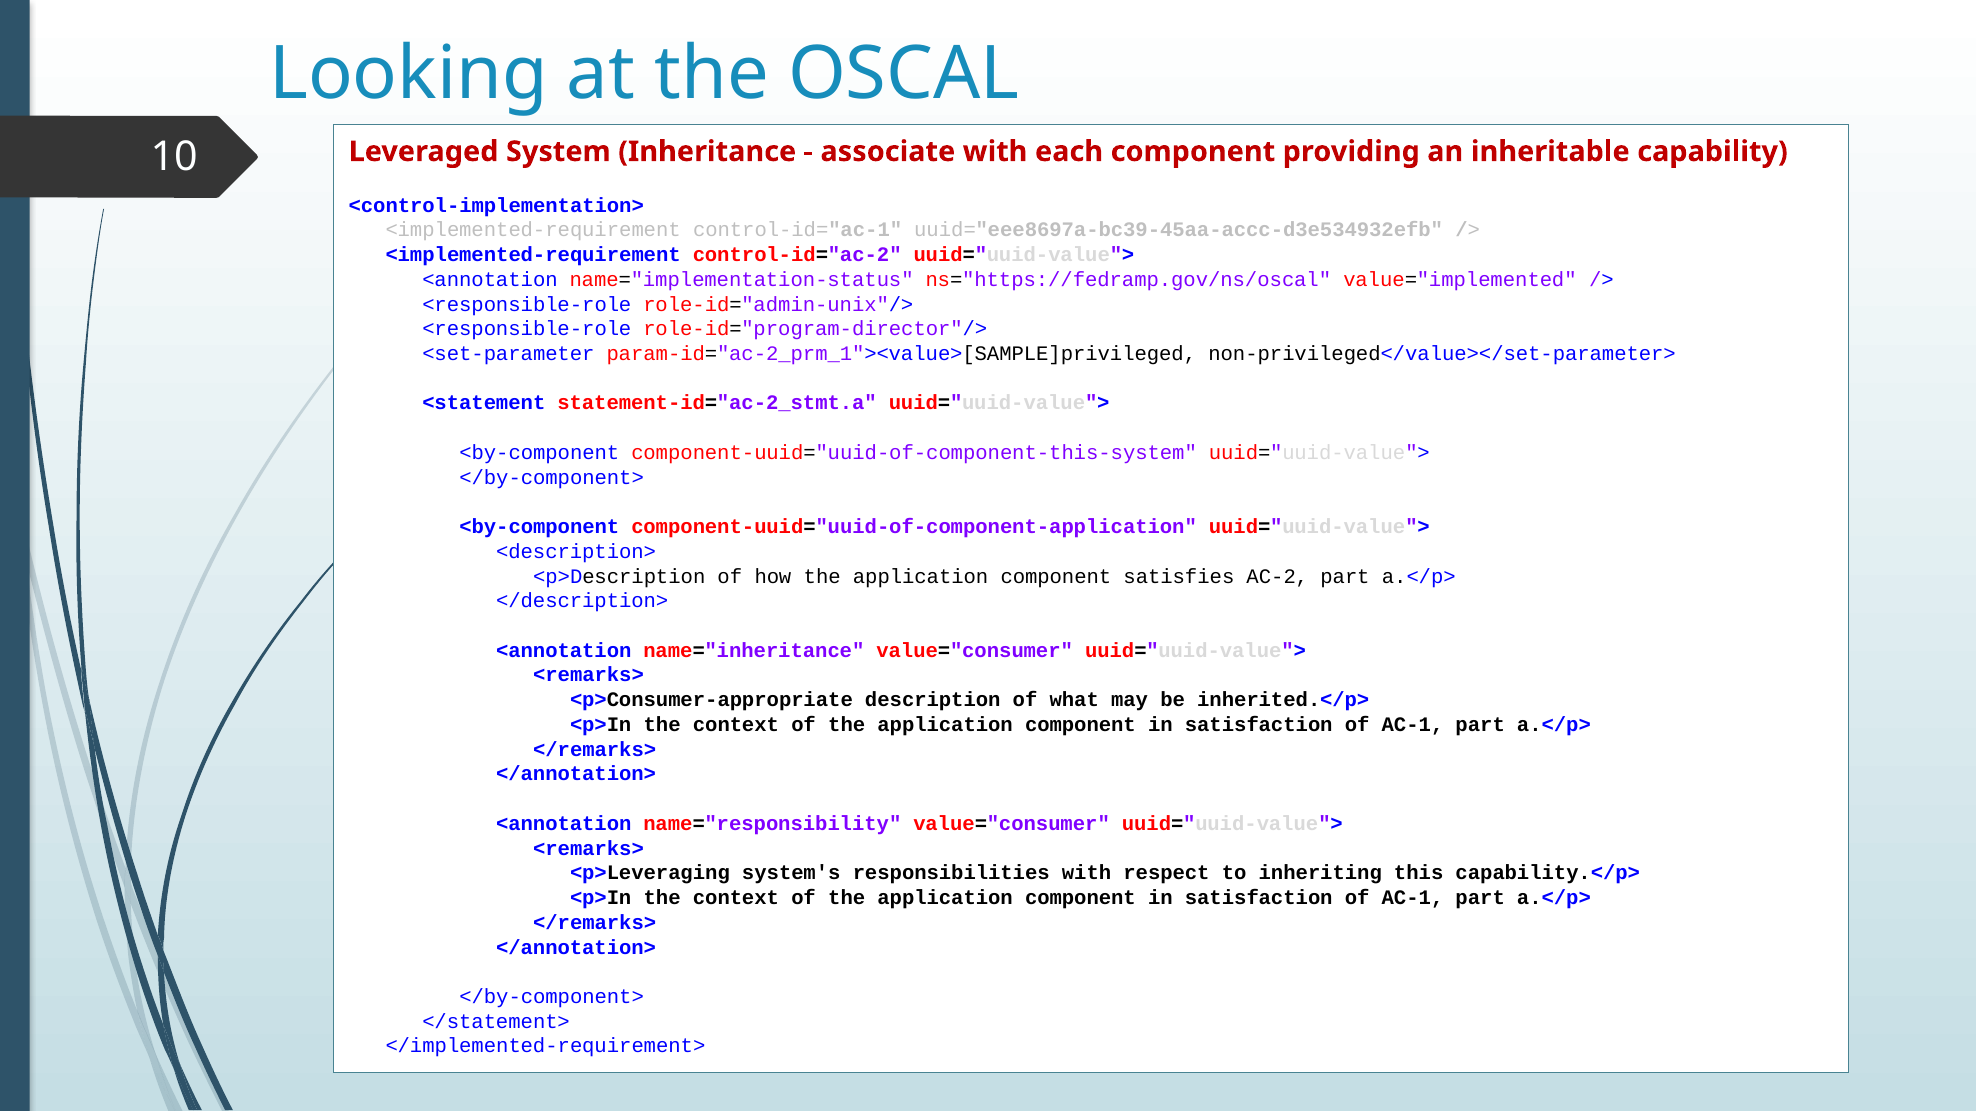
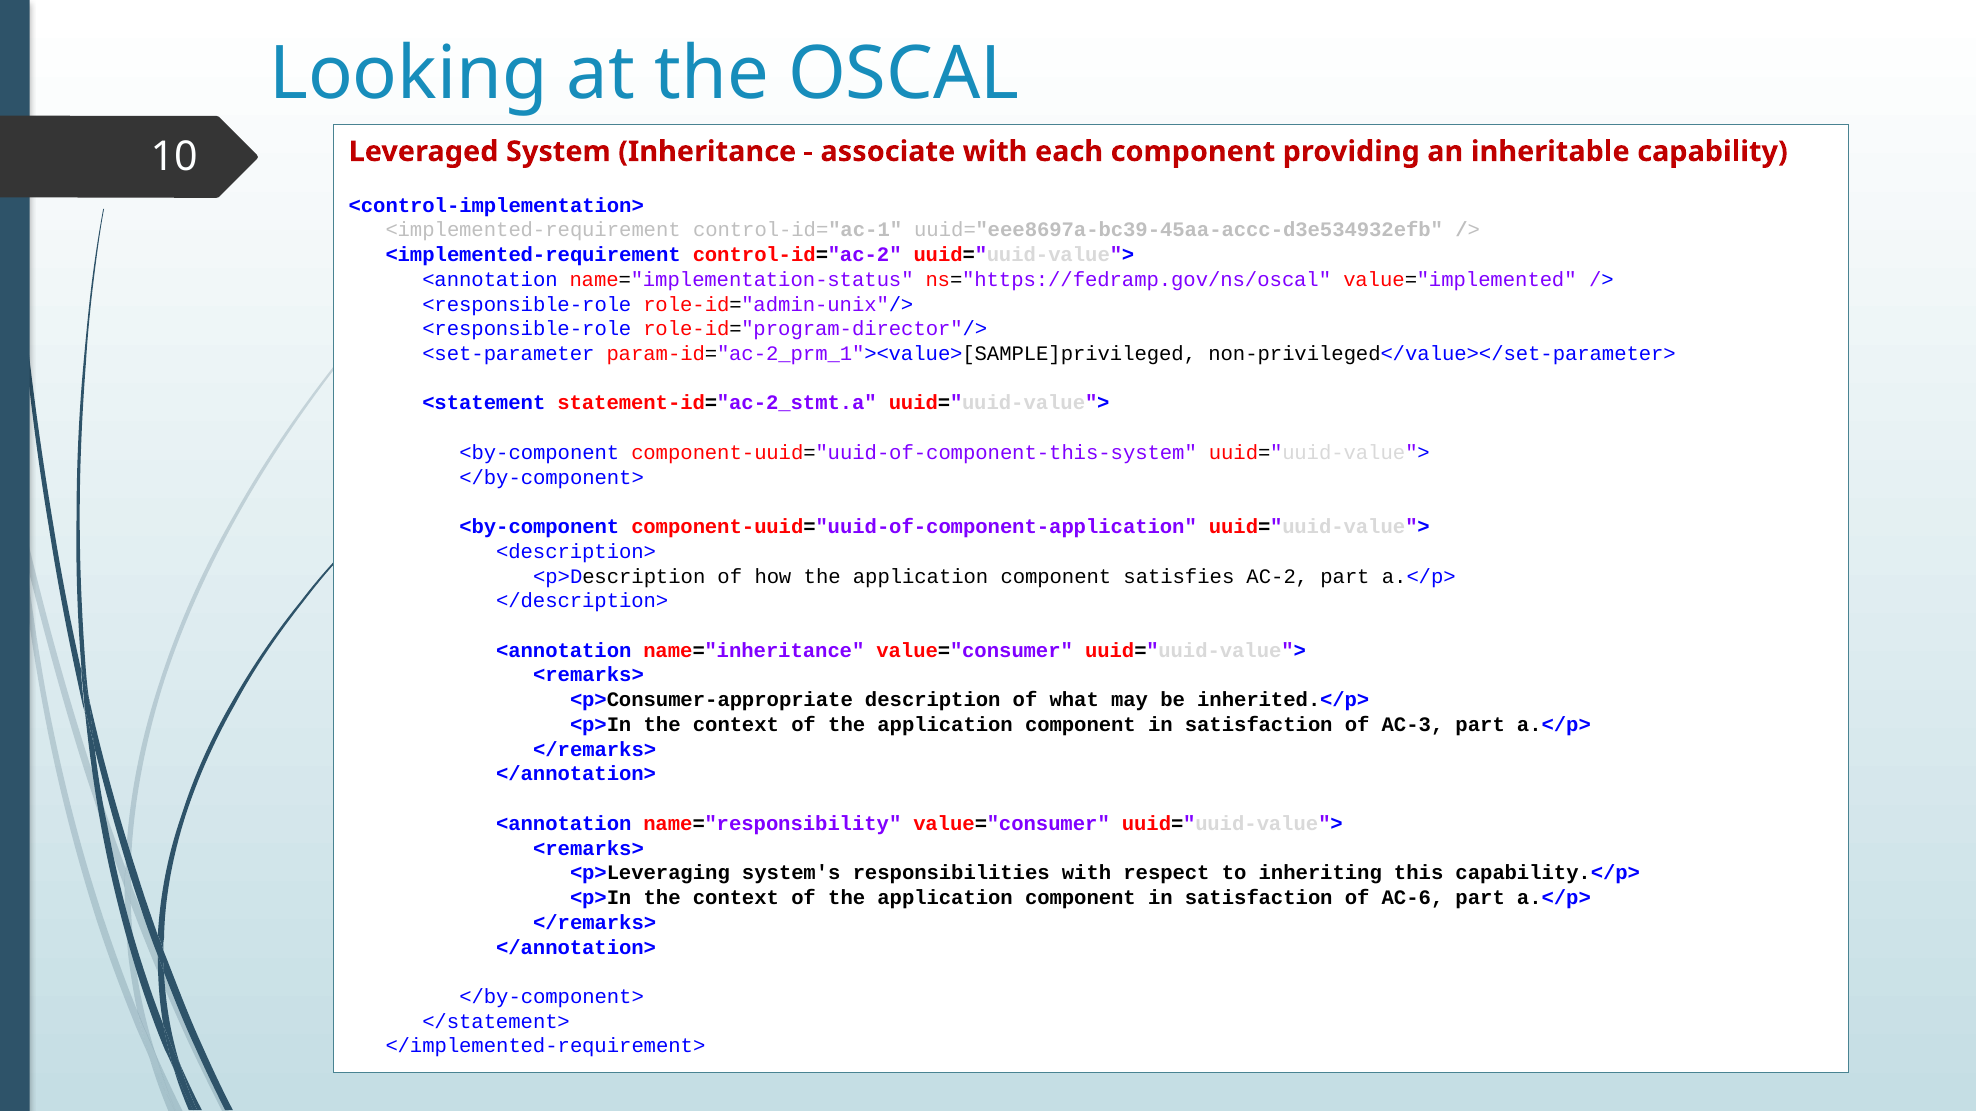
AC-1 at (1413, 725): AC-1 -> AC-3
AC-1 at (1413, 898): AC-1 -> AC-6
